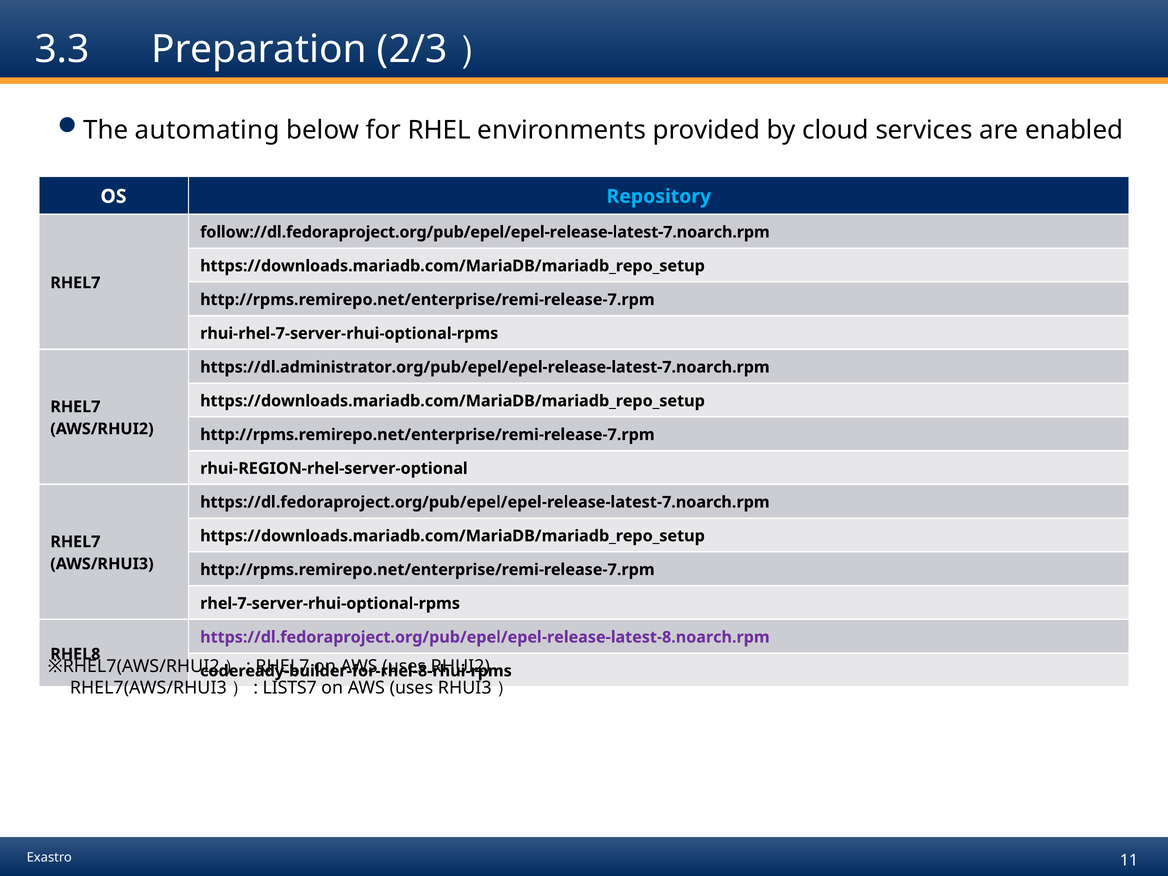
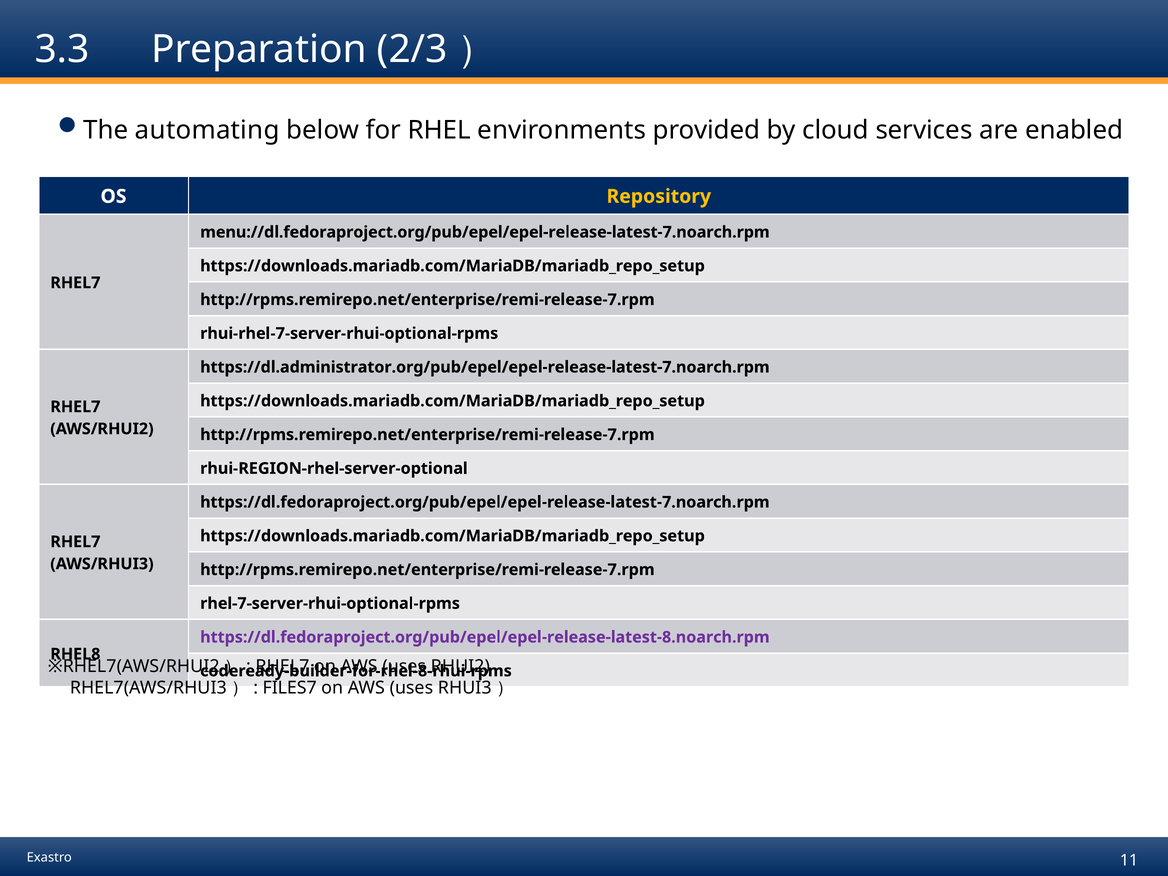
Repository colour: light blue -> yellow
follow://dl.fedoraproject.org/pub/epel/epel-release-latest-7.noarch.rpm: follow://dl.fedoraproject.org/pub/epel/epel-release-latest-7.noarch.rpm -> menu://dl.fedoraproject.org/pub/epel/epel-release-latest-7.noarch.rpm
LISTS7: LISTS7 -> FILES7
